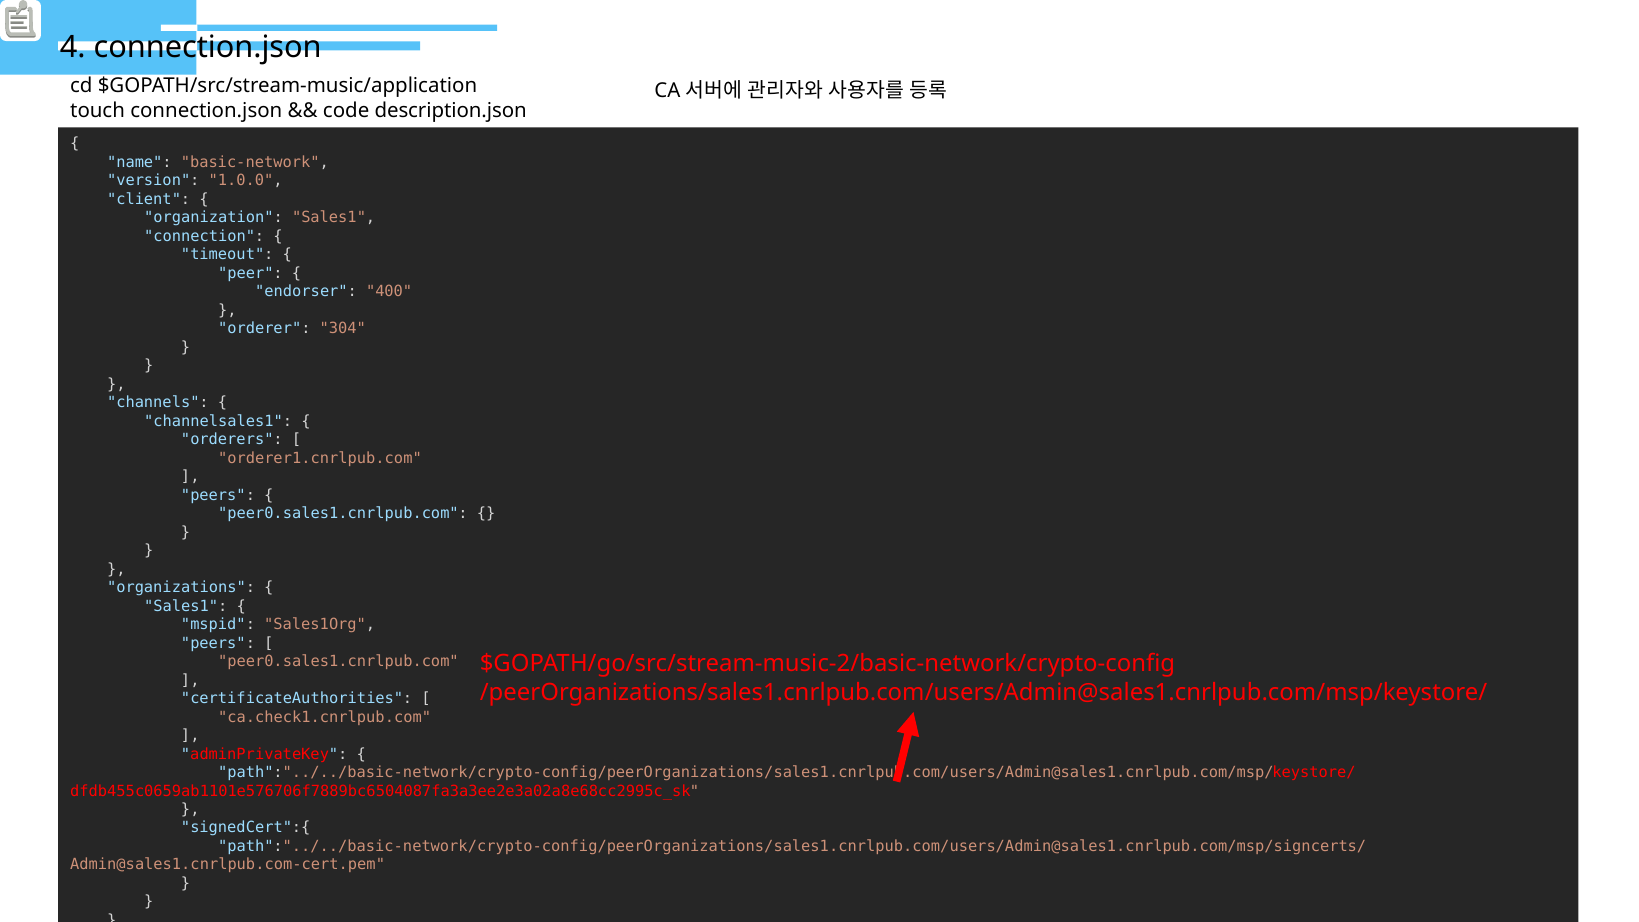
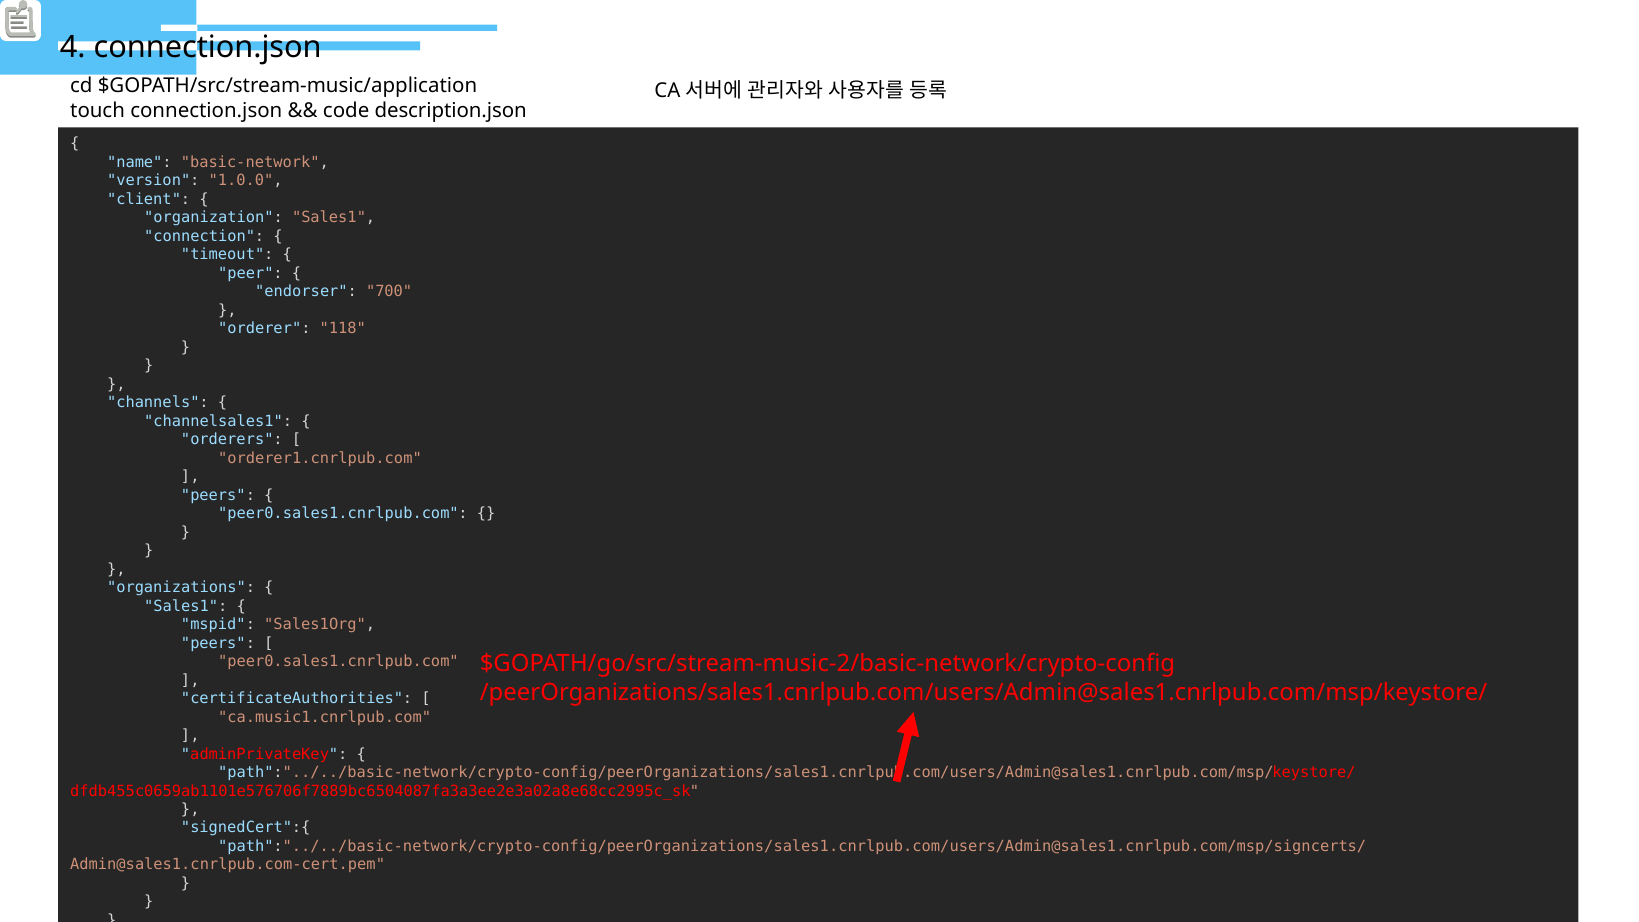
400: 400 -> 700
304: 304 -> 118
ca.check1.cnrlpub.com: ca.check1.cnrlpub.com -> ca.music1.cnrlpub.com
